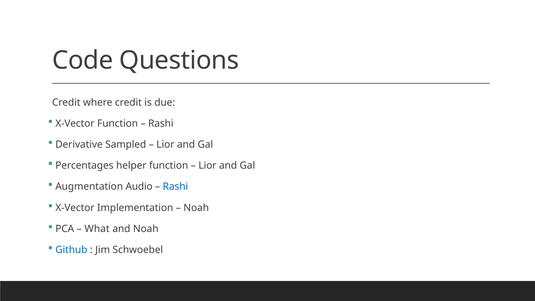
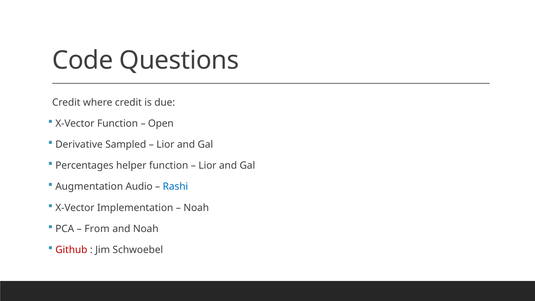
Rashi at (161, 123): Rashi -> Open
What: What -> From
Github colour: blue -> red
